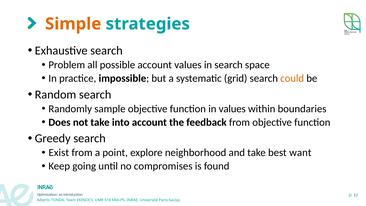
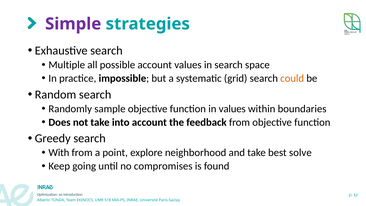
Simple colour: orange -> purple
Problem: Problem -> Multiple
Exist: Exist -> With
want: want -> solve
